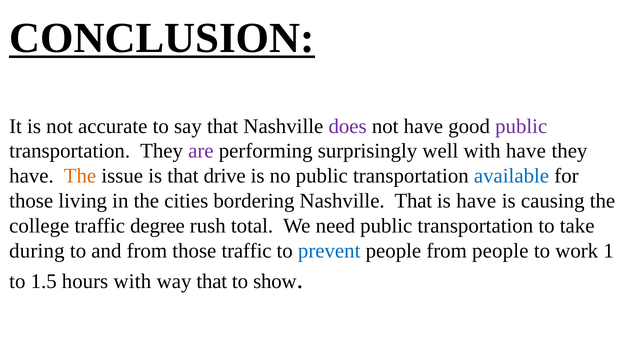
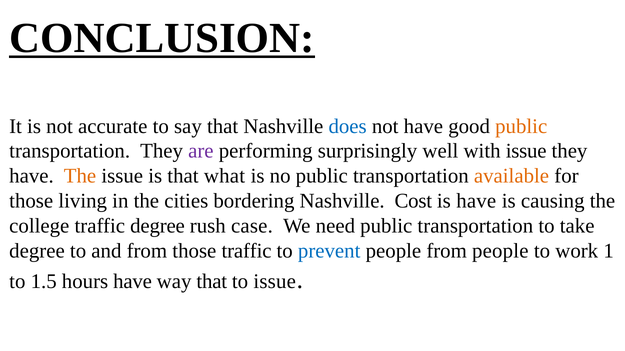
does colour: purple -> blue
public at (521, 126) colour: purple -> orange
with have: have -> issue
drive: drive -> what
available colour: blue -> orange
Nashville That: That -> Cost
total: total -> case
during at (37, 251): during -> degree
hours with: with -> have
to show: show -> issue
